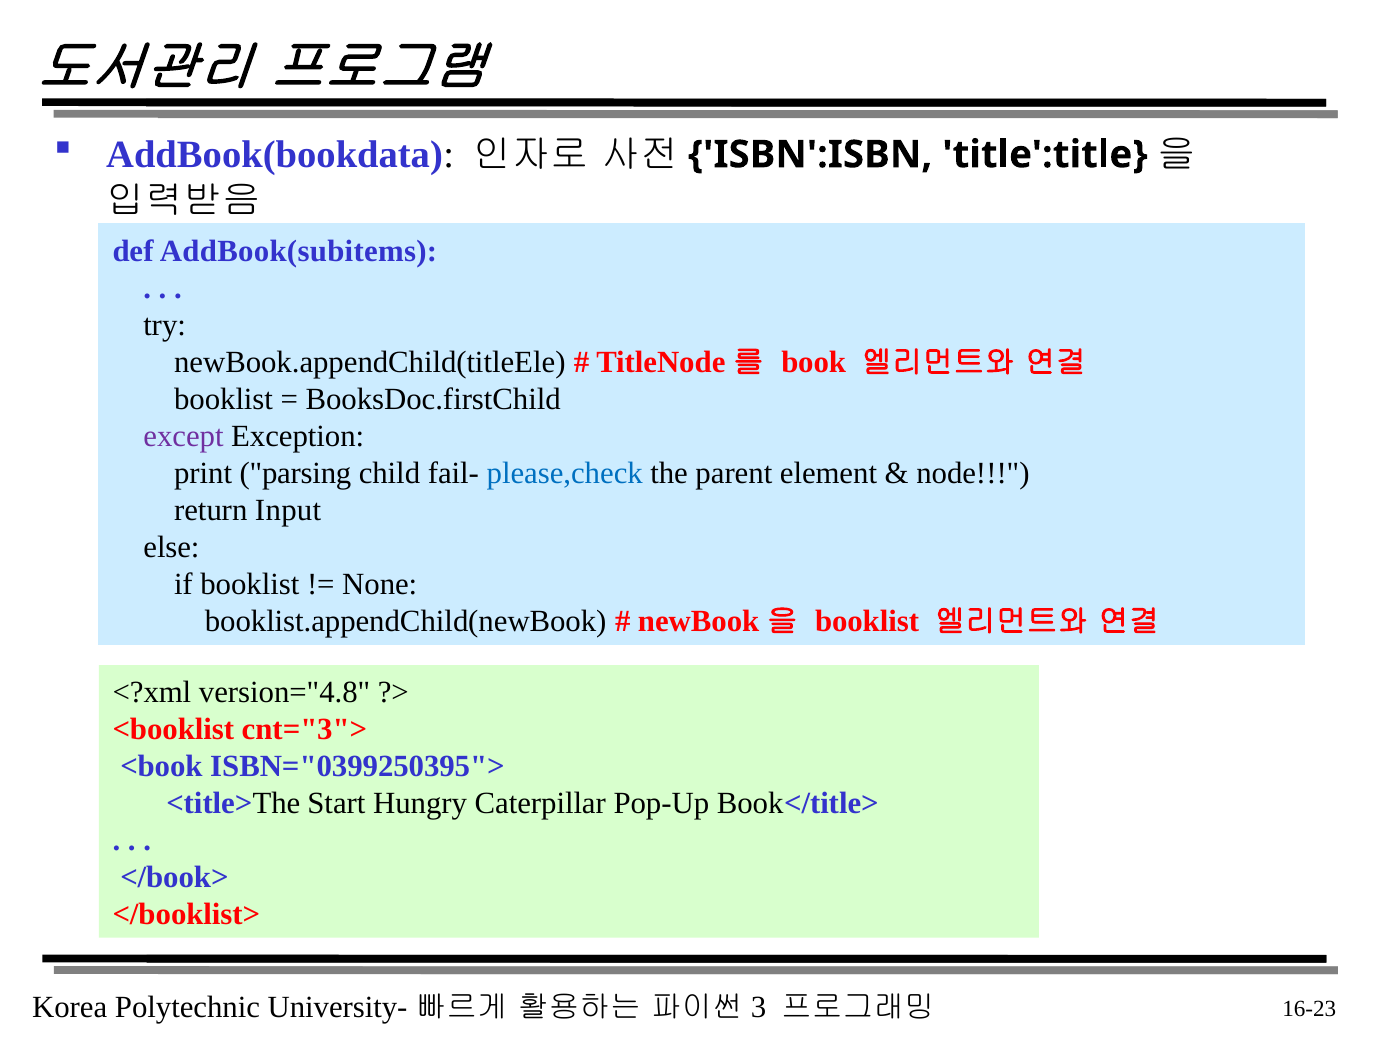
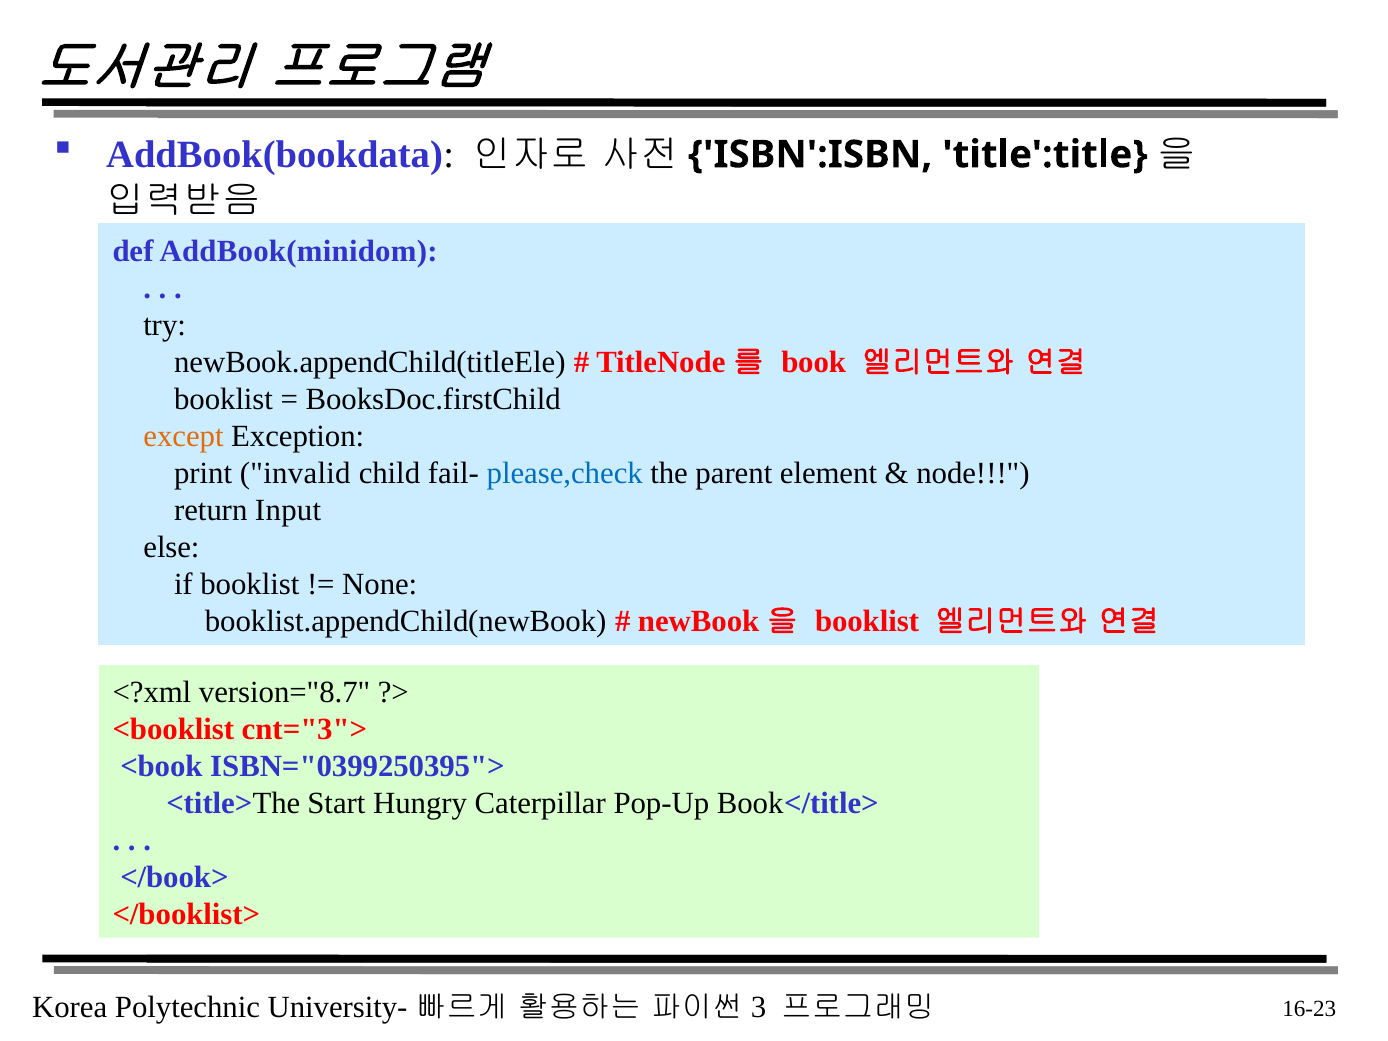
AddBook(subitems: AddBook(subitems -> AddBook(minidom
except colour: purple -> orange
parsing: parsing -> invalid
version="4.8: version="4.8 -> version="8.7
